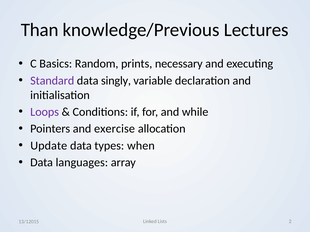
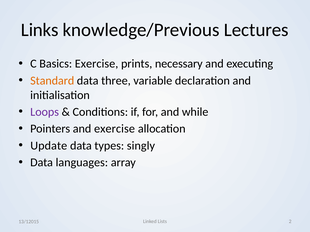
Than: Than -> Links
Basics Random: Random -> Exercise
Standard colour: purple -> orange
singly: singly -> three
when: when -> singly
